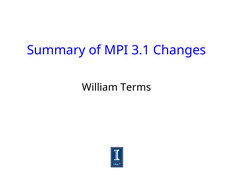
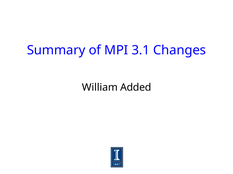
Terms: Terms -> Added
